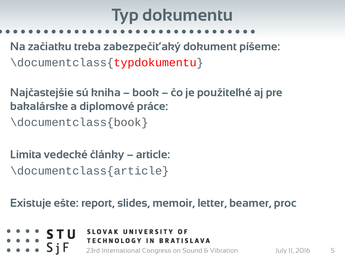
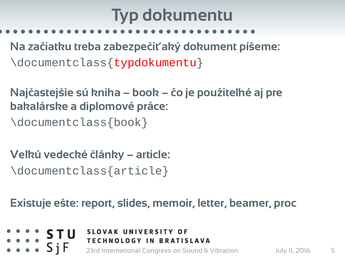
Limita: Limita -> Veľkú
